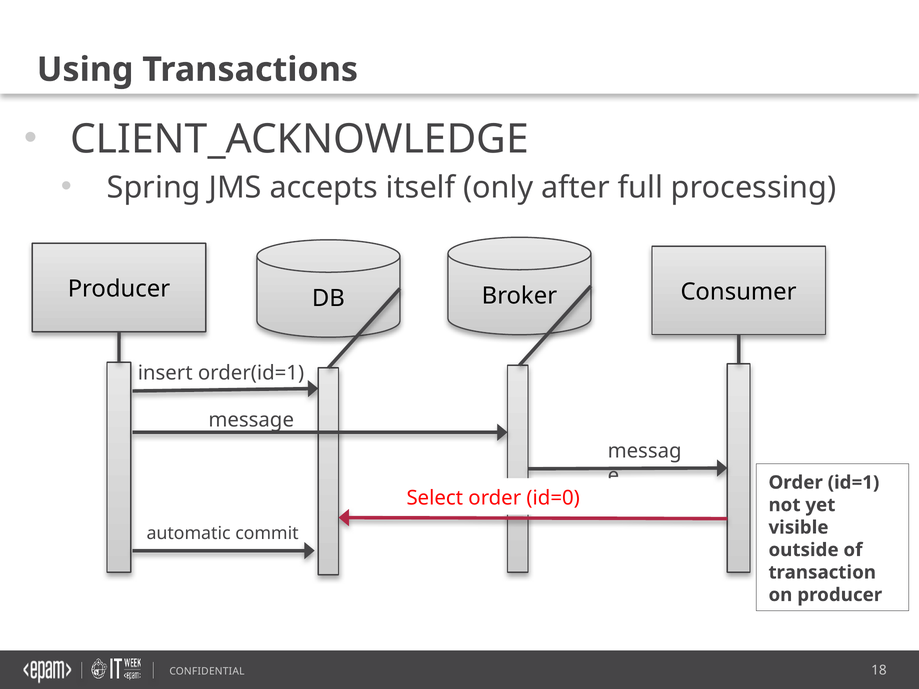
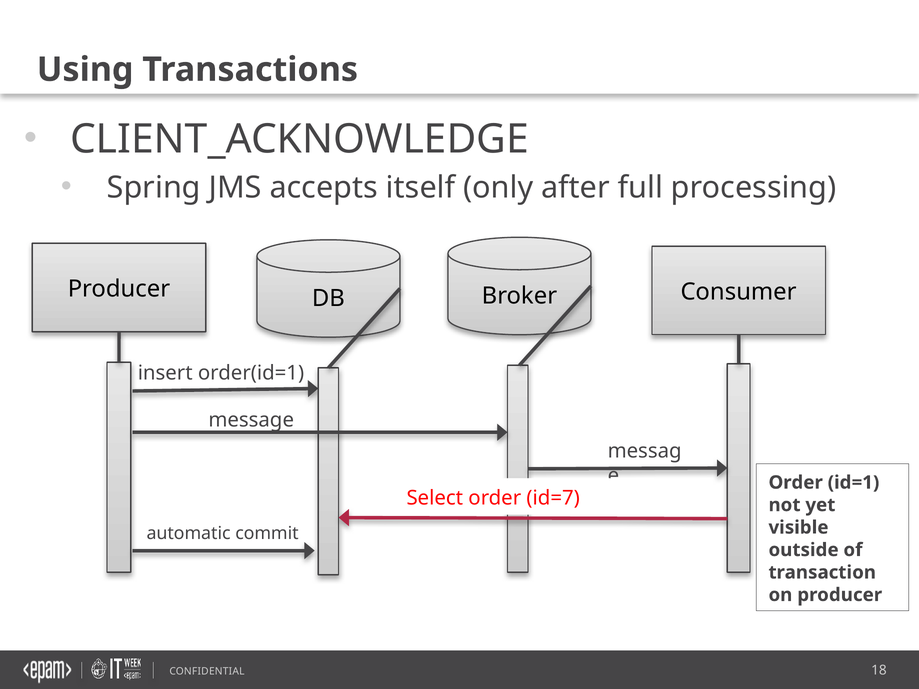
id=0: id=0 -> id=7
